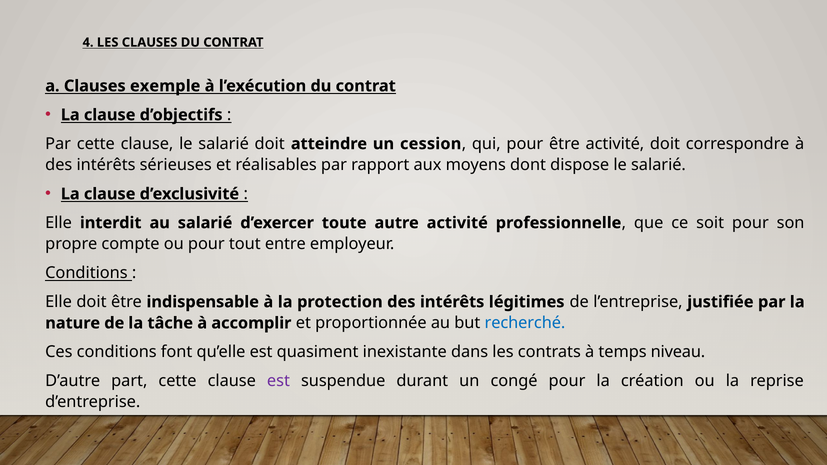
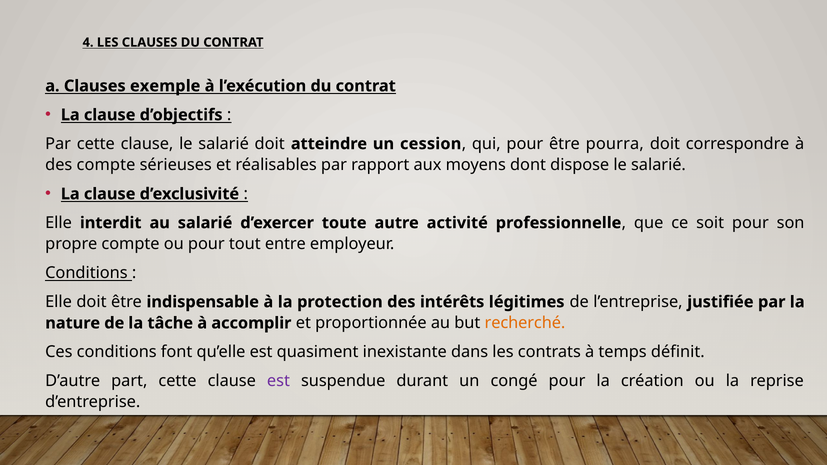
être activité: activité -> pourra
intérêts at (106, 165): intérêts -> compte
recherché colour: blue -> orange
niveau: niveau -> définit
